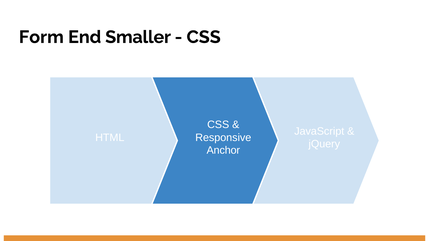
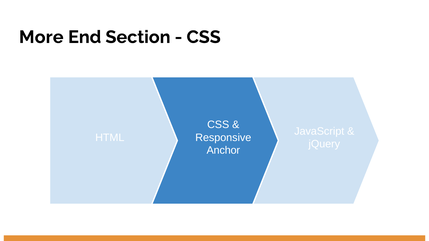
Form: Form -> More
Smaller: Smaller -> Section
